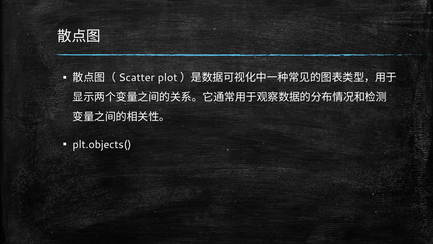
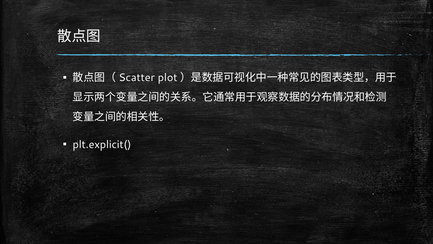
plt.objects(: plt.objects( -> plt.explicit(
